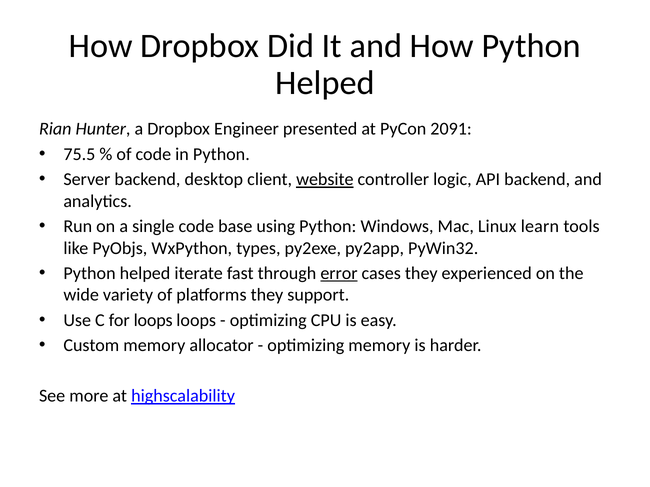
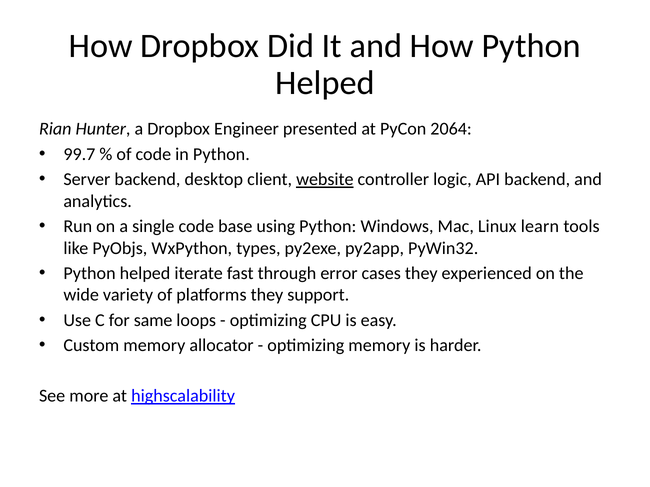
2091: 2091 -> 2064
75.5: 75.5 -> 99.7
error underline: present -> none
for loops: loops -> same
